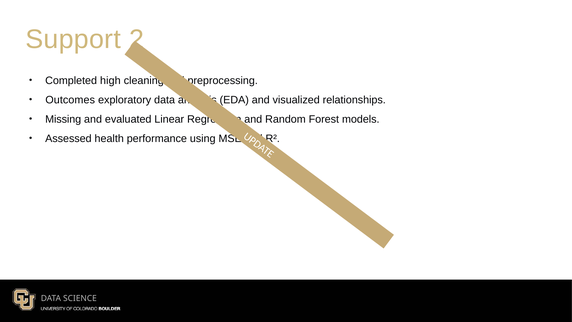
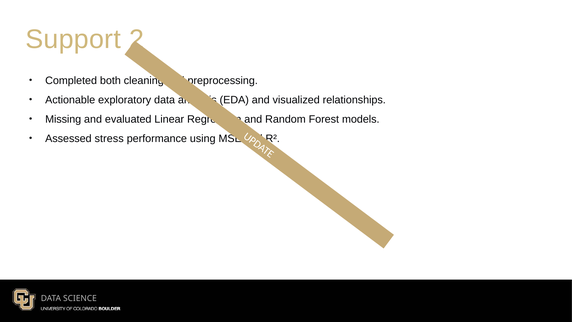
high: high -> both
Outcomes: Outcomes -> Actionable
health: health -> stress
